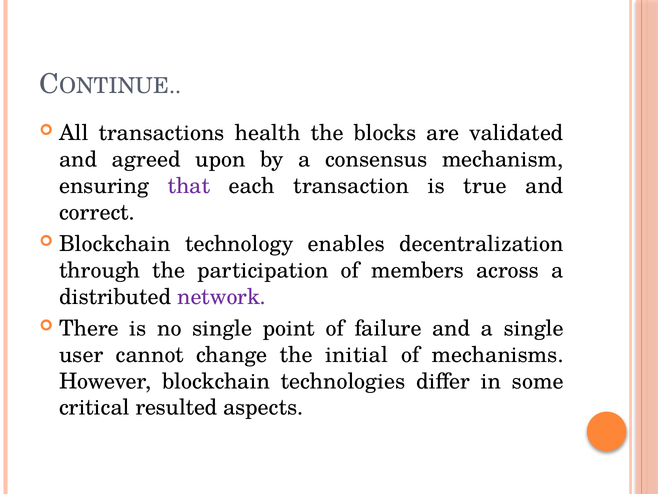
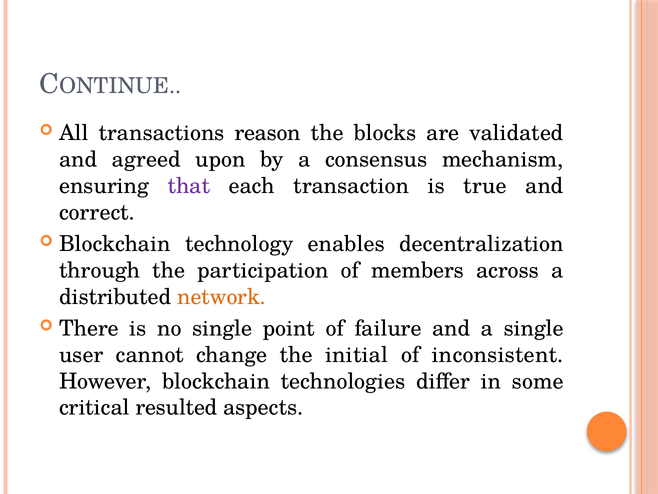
health: health -> reason
network colour: purple -> orange
mechanisms: mechanisms -> inconsistent
